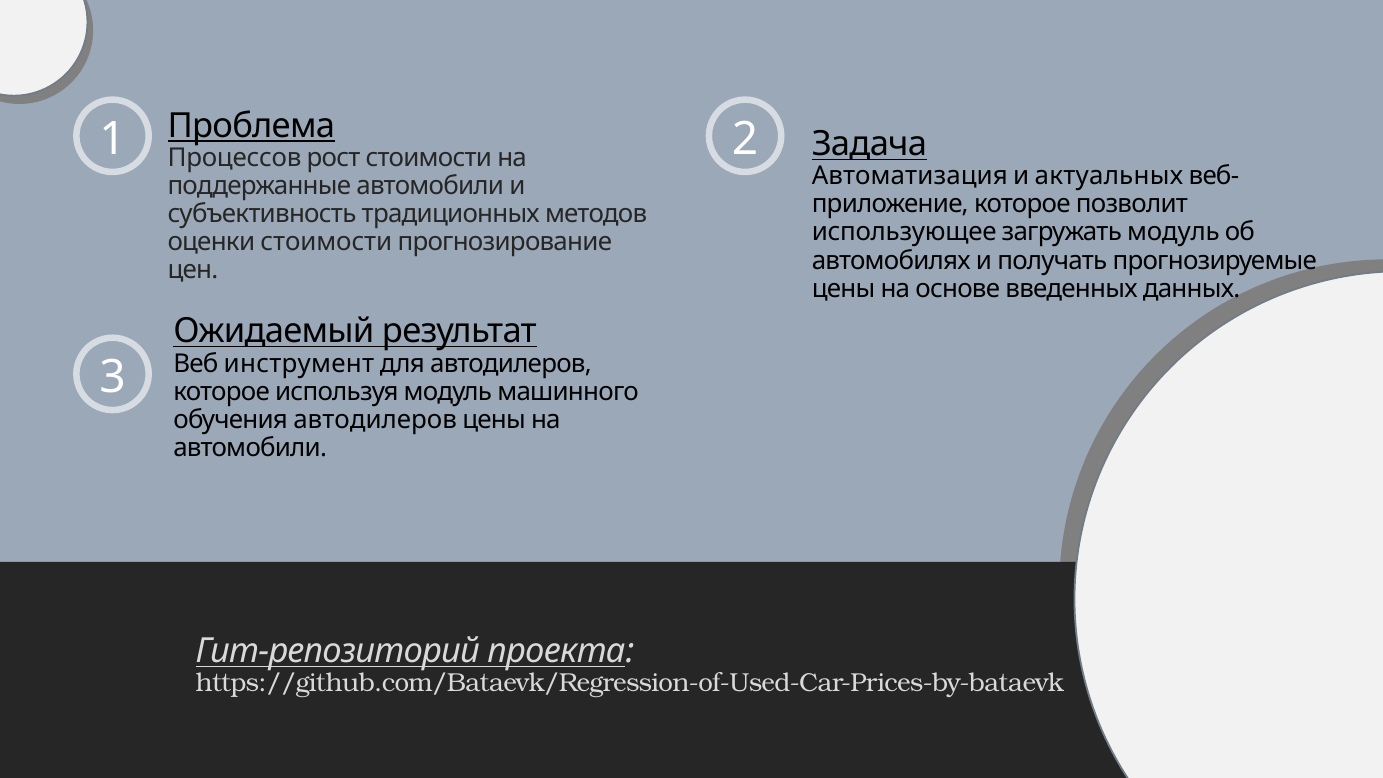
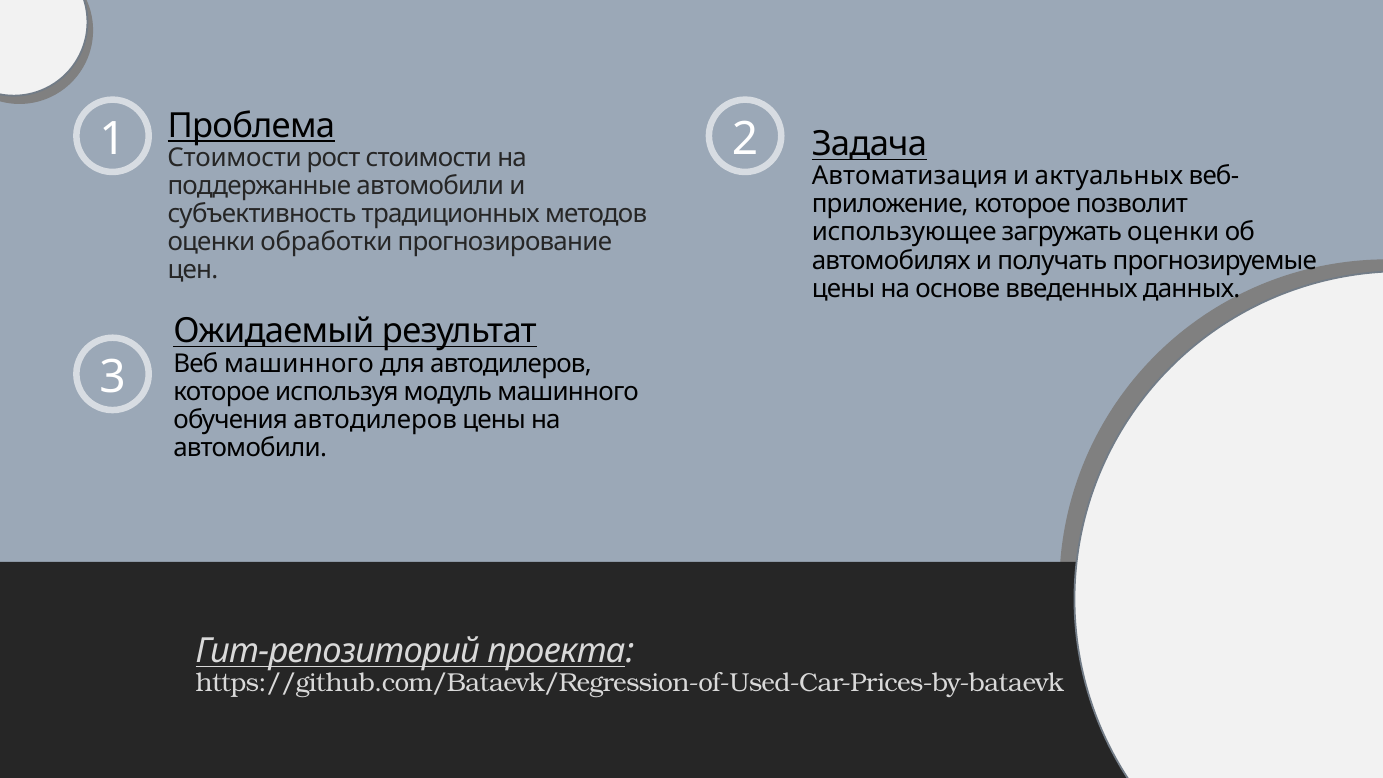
Процессов at (235, 158): Процессов -> Стоимости
загружать модуль: модуль -> оценки
оценки стоимости: стоимости -> обработки
Веб инструмент: инструмент -> машинного
